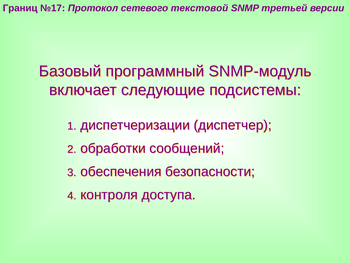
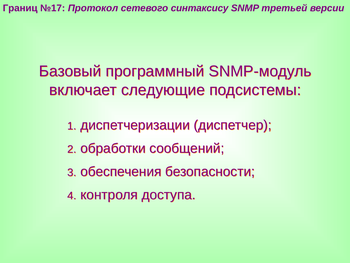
текстовой: текстовой -> синтаксису
